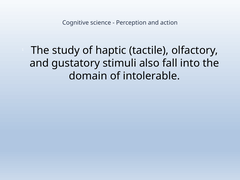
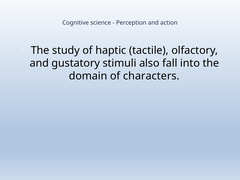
intolerable: intolerable -> characters
